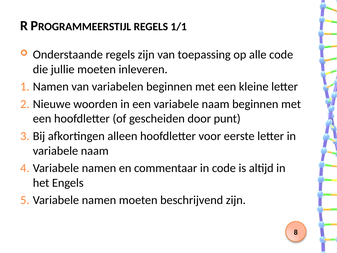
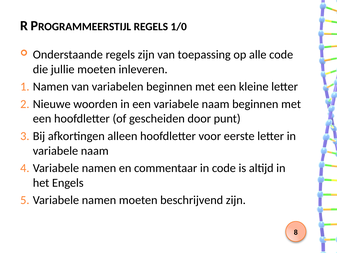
1/1: 1/1 -> 1/0
